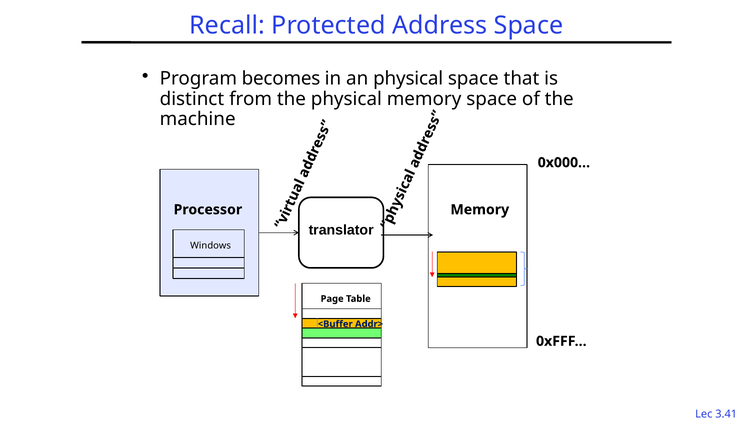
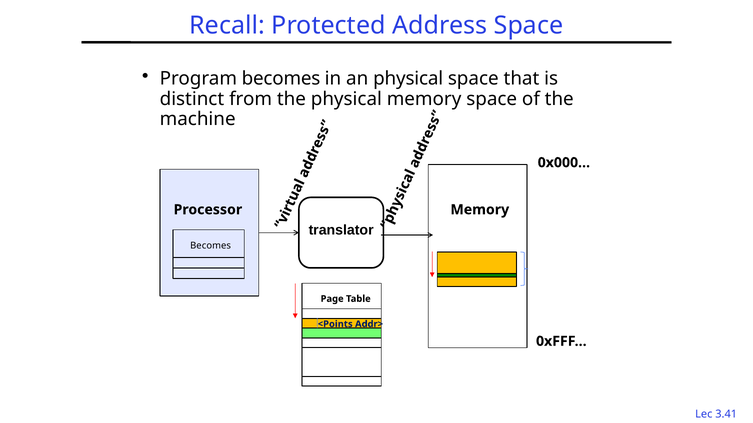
Windows at (211, 246): Windows -> Becomes
<Buffer: <Buffer -> <Points
